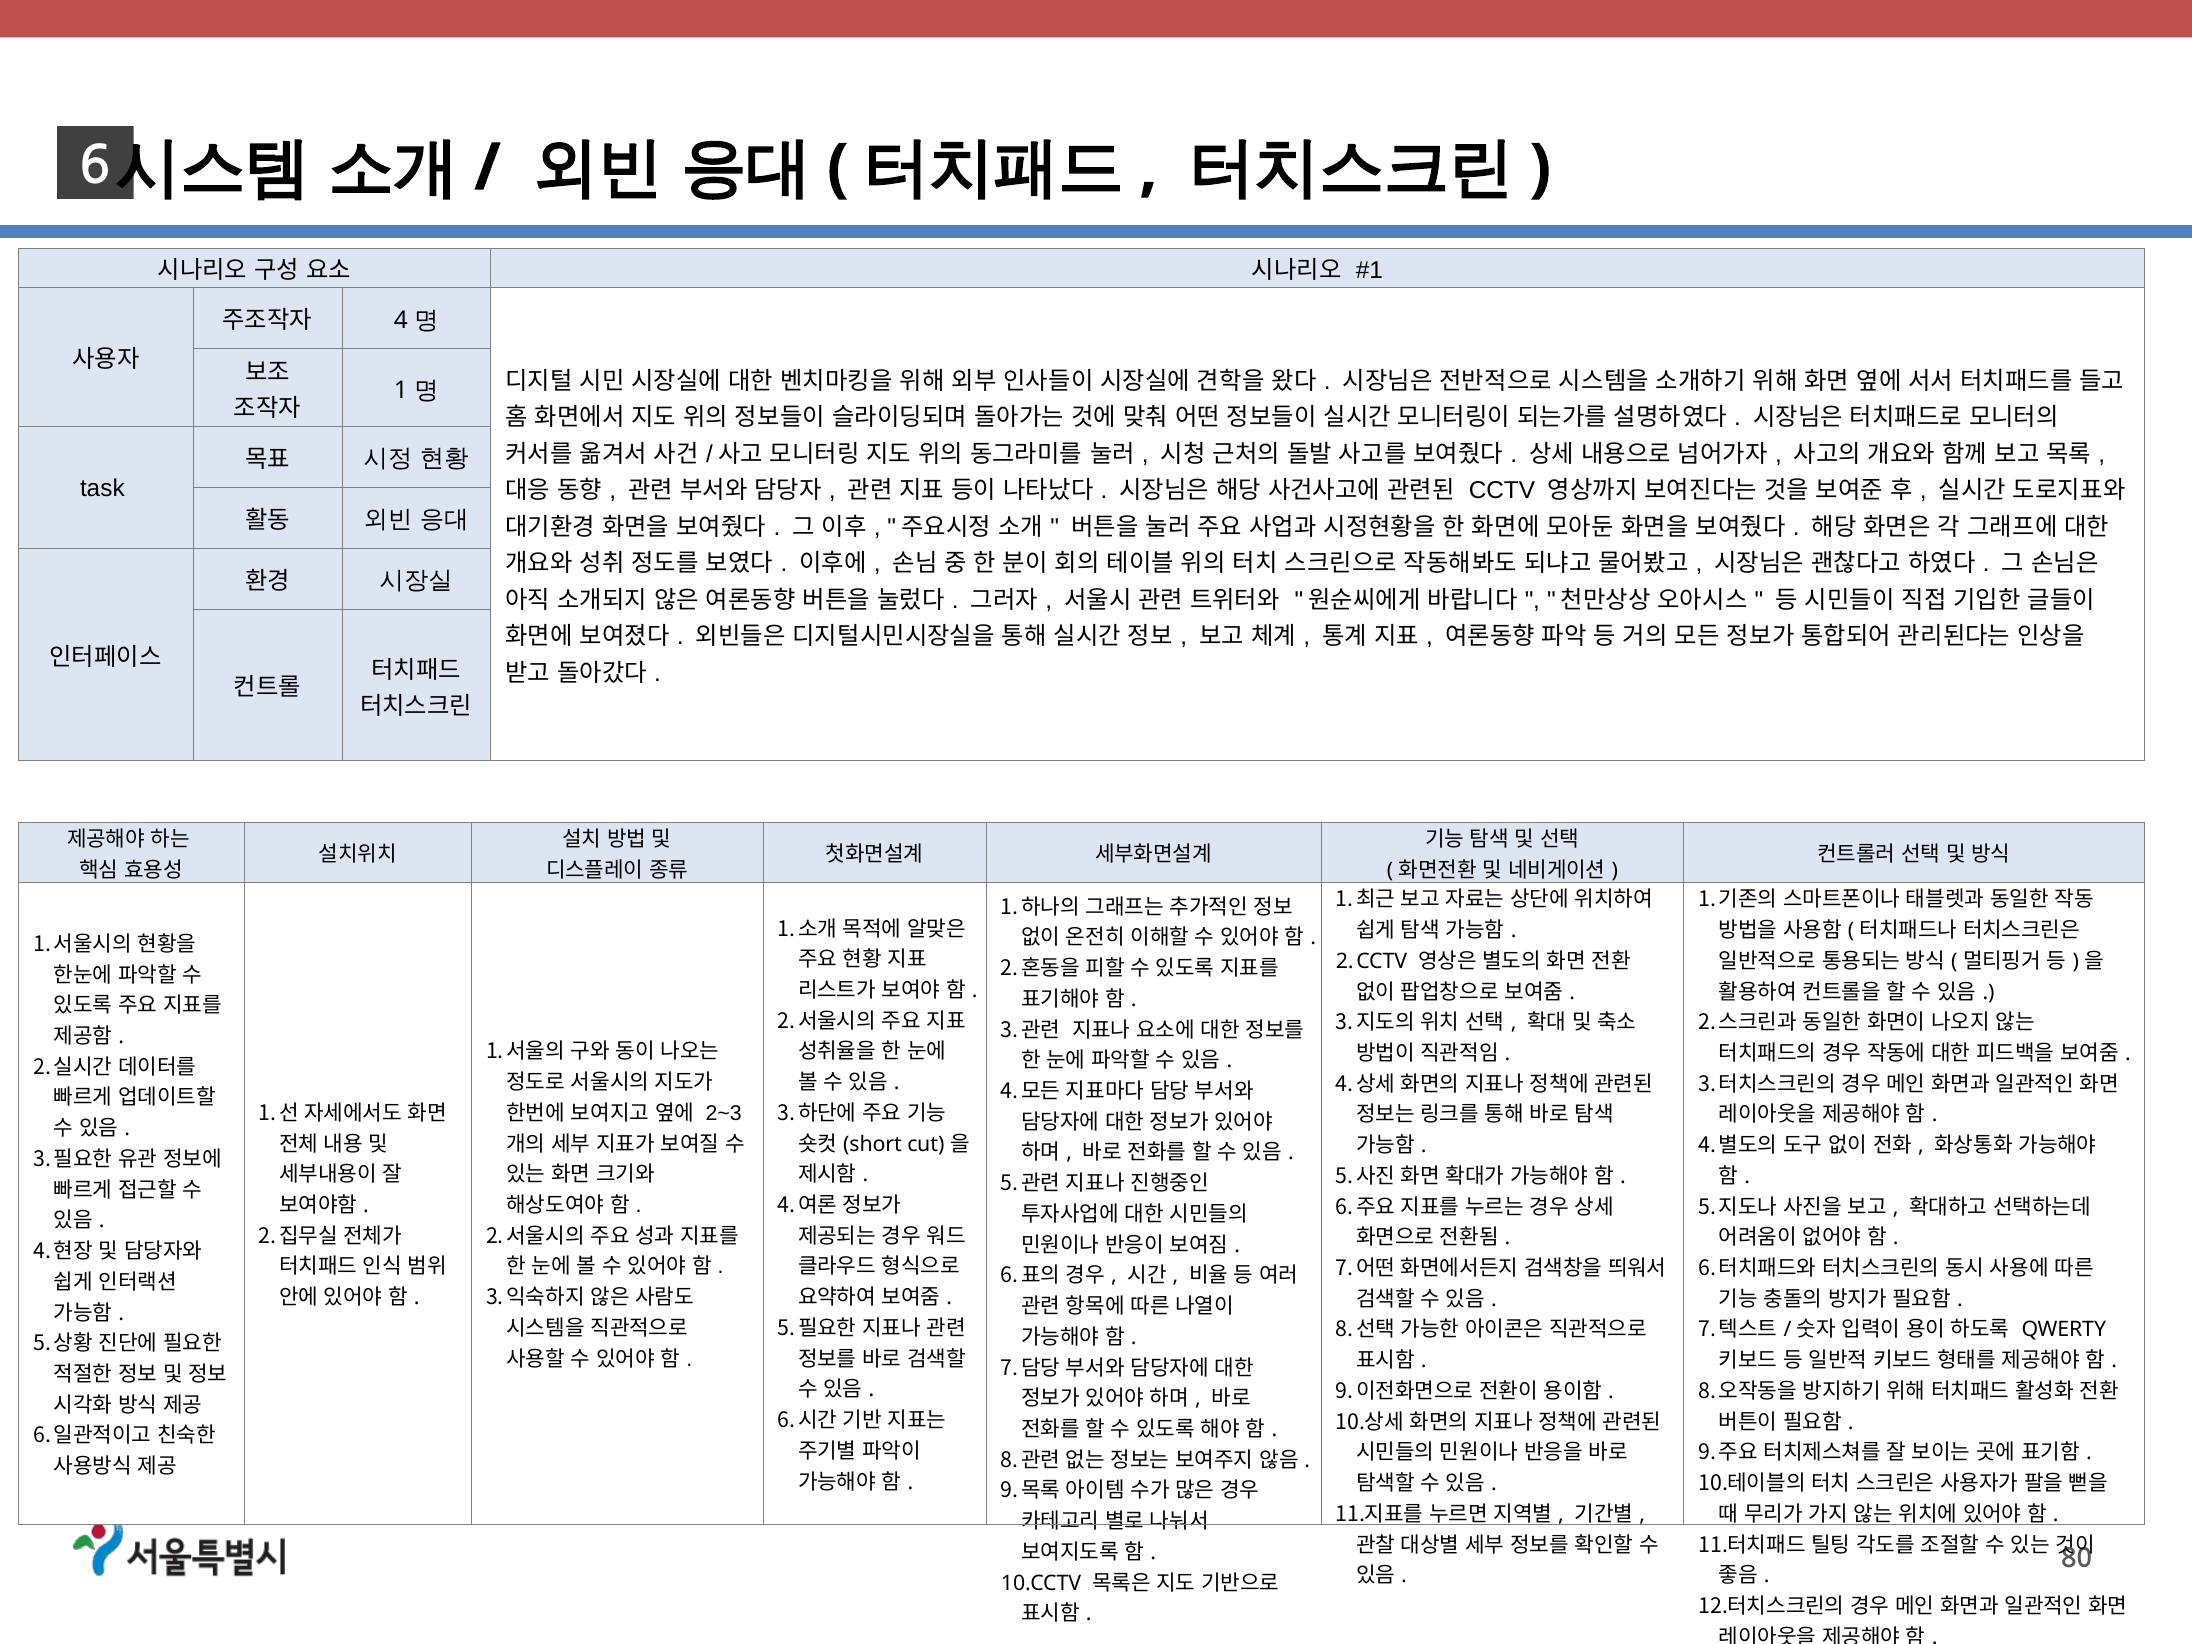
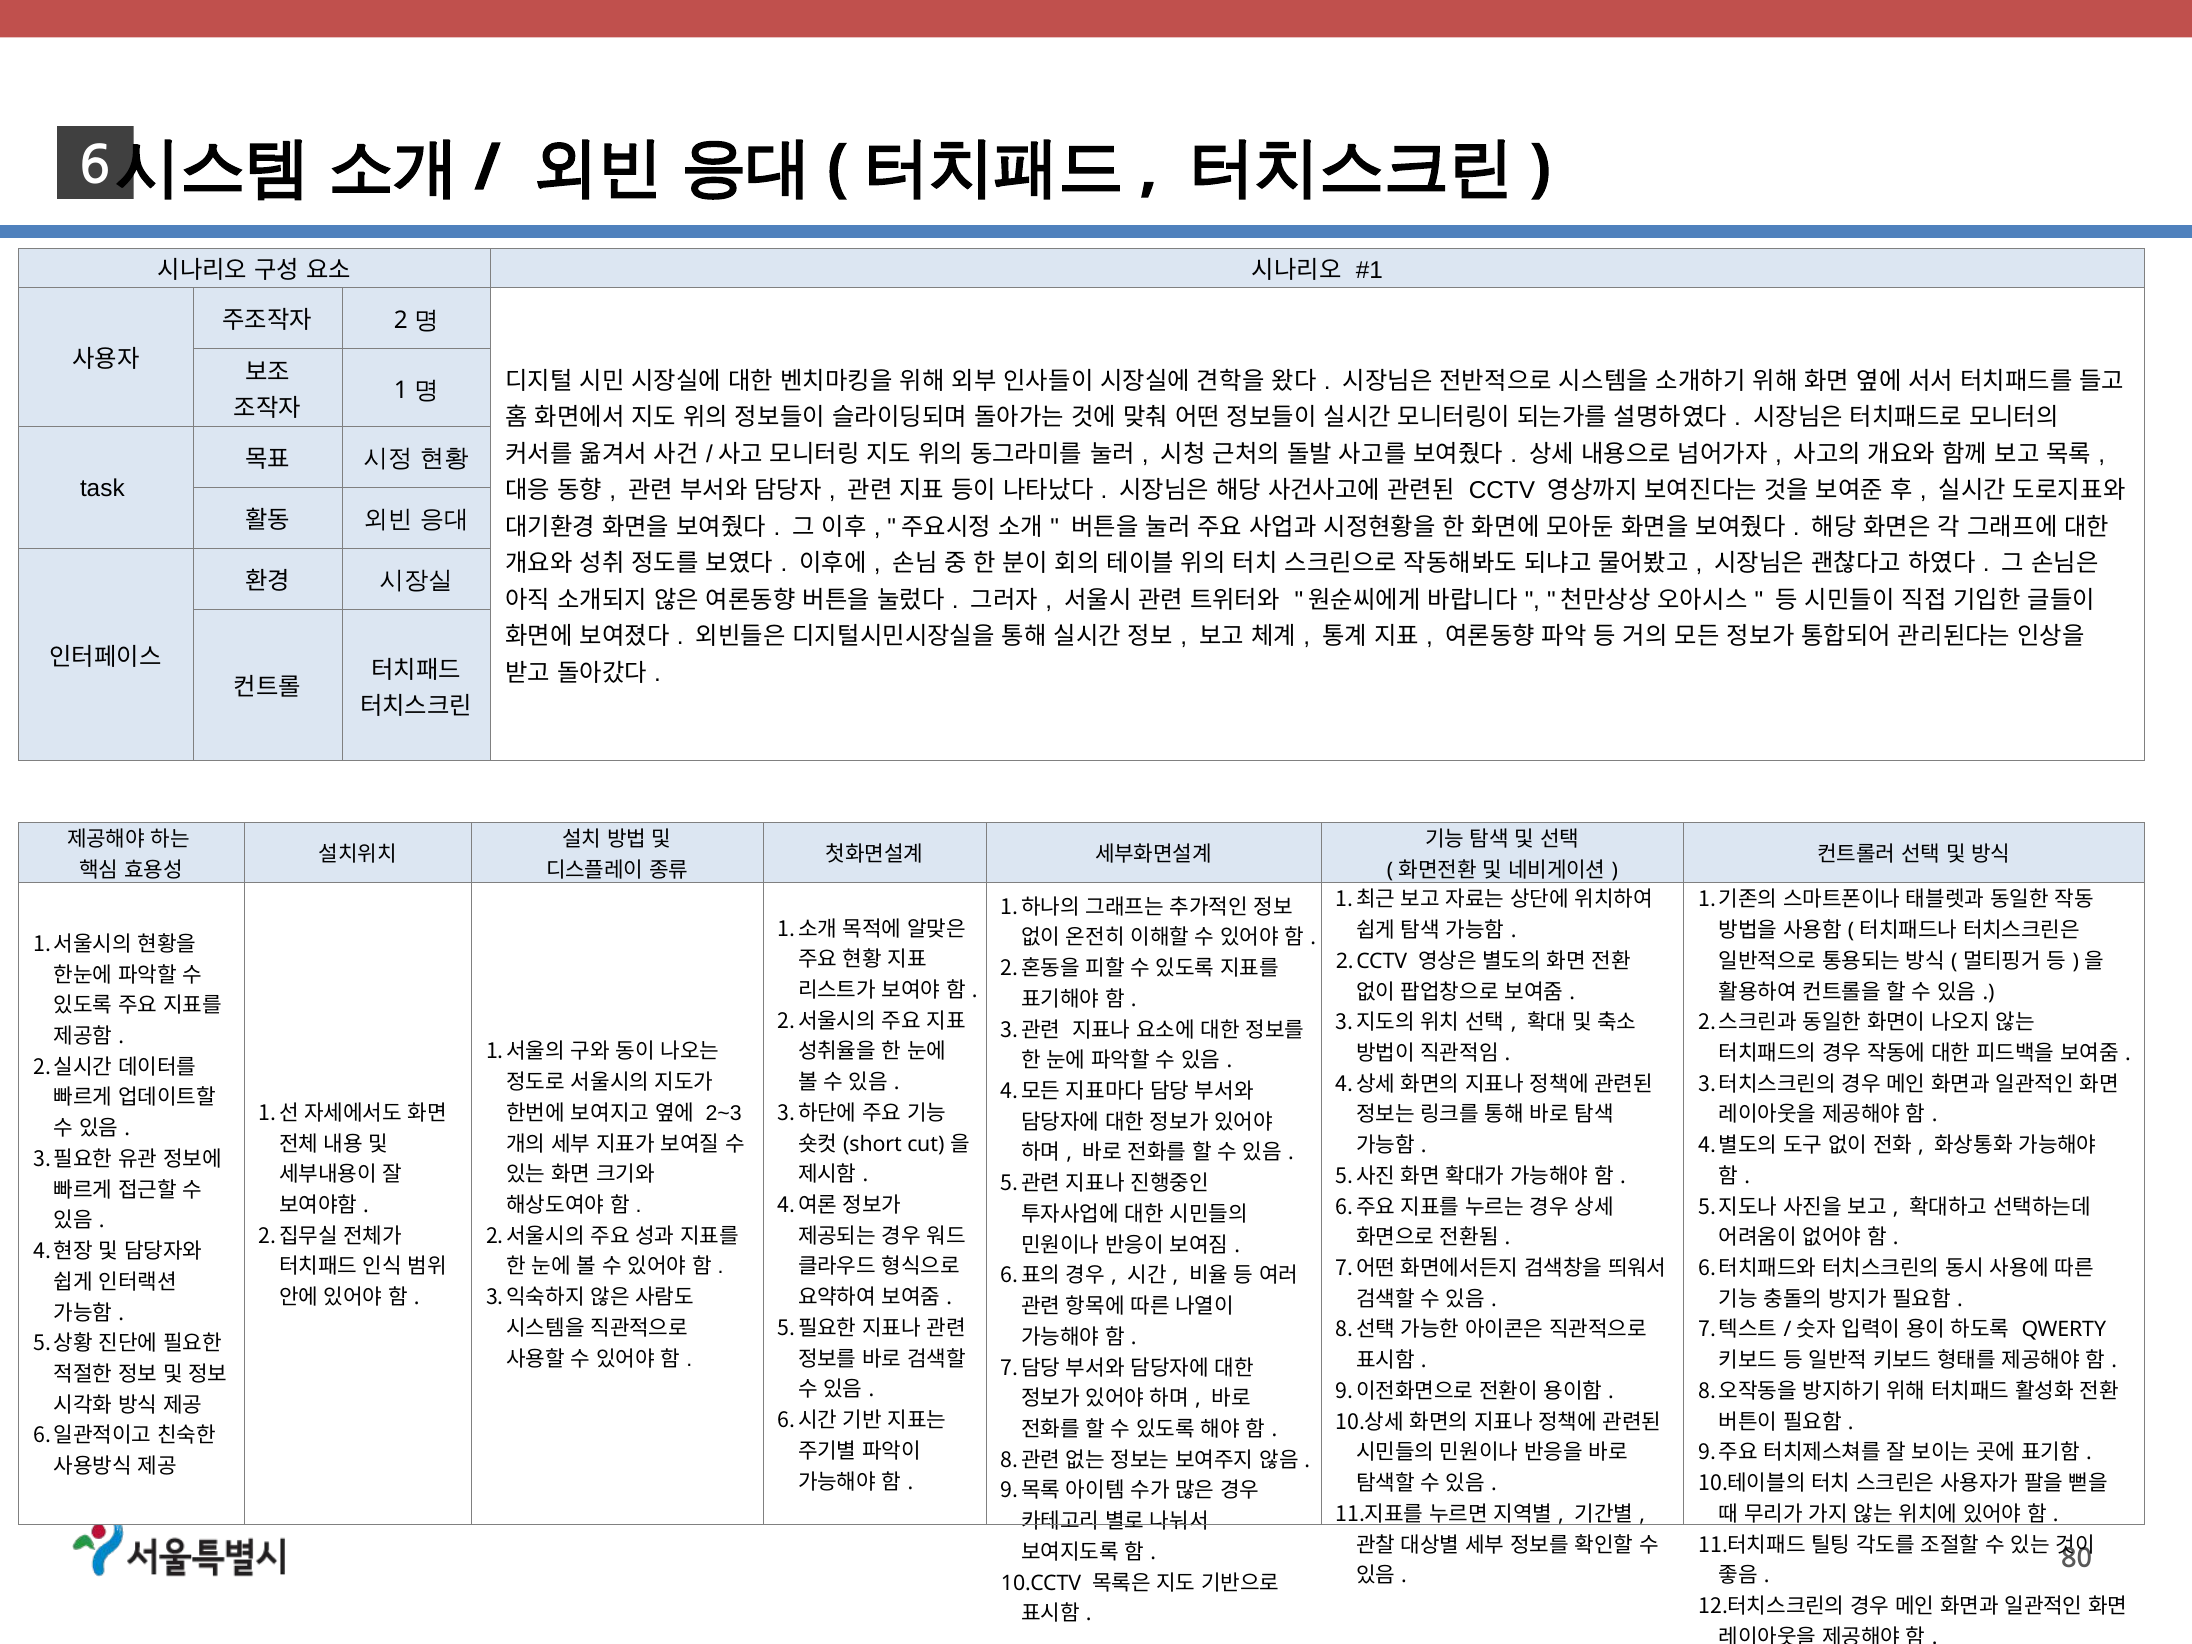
4: 4 -> 2
